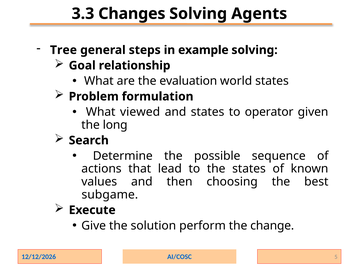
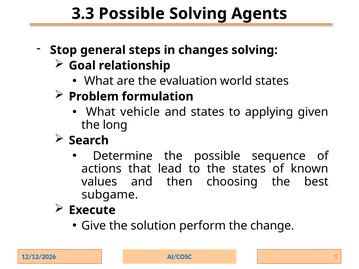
3.3 Changes: Changes -> Possible
Tree: Tree -> Stop
example: example -> changes
viewed: viewed -> vehicle
operator: operator -> applying
